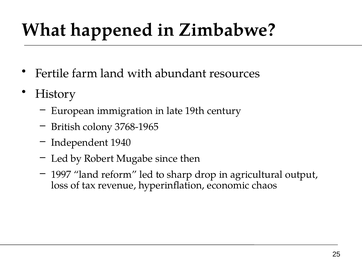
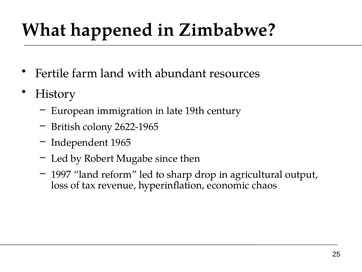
3768-1965: 3768-1965 -> 2622-1965
1940: 1940 -> 1965
